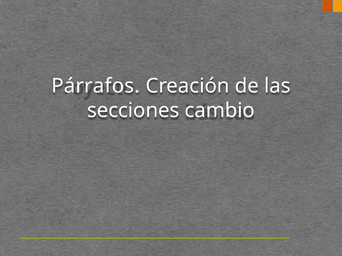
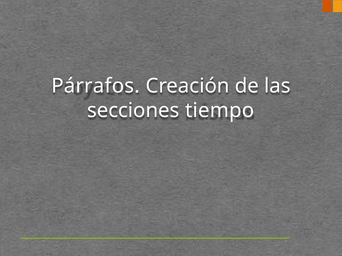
cambio: cambio -> tiempo
